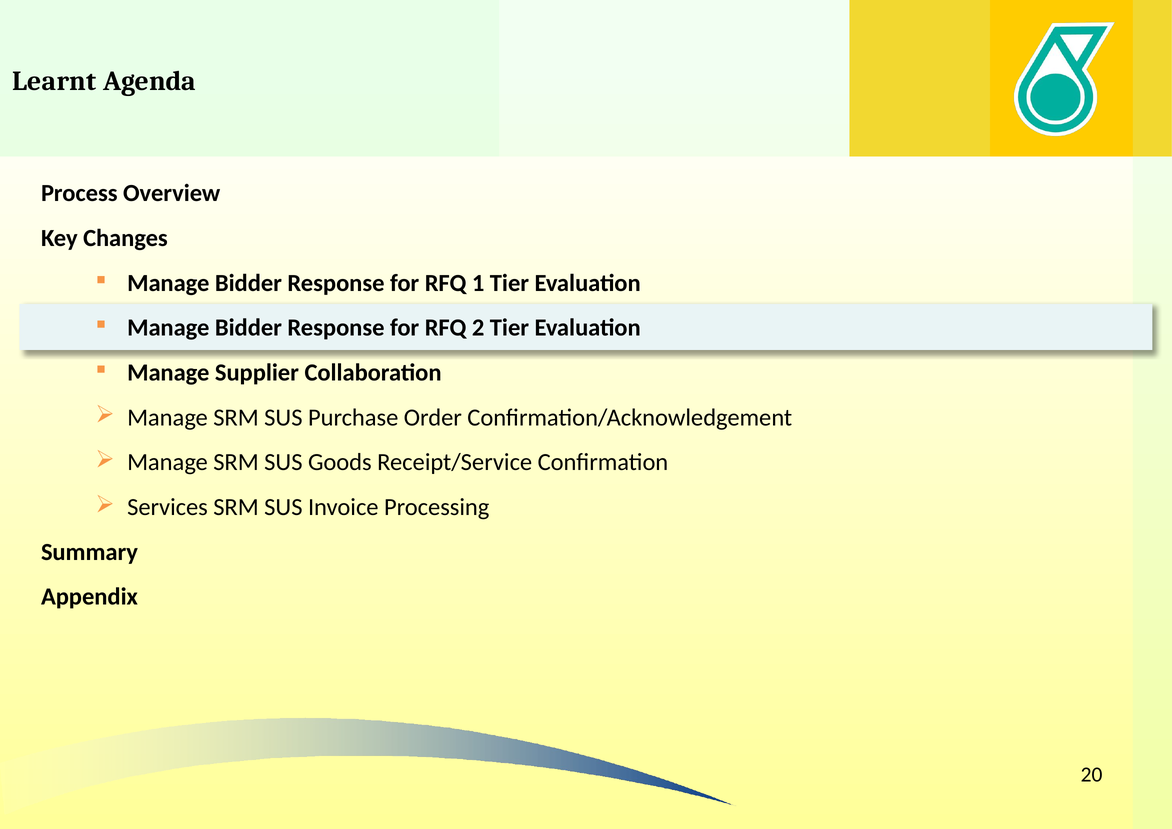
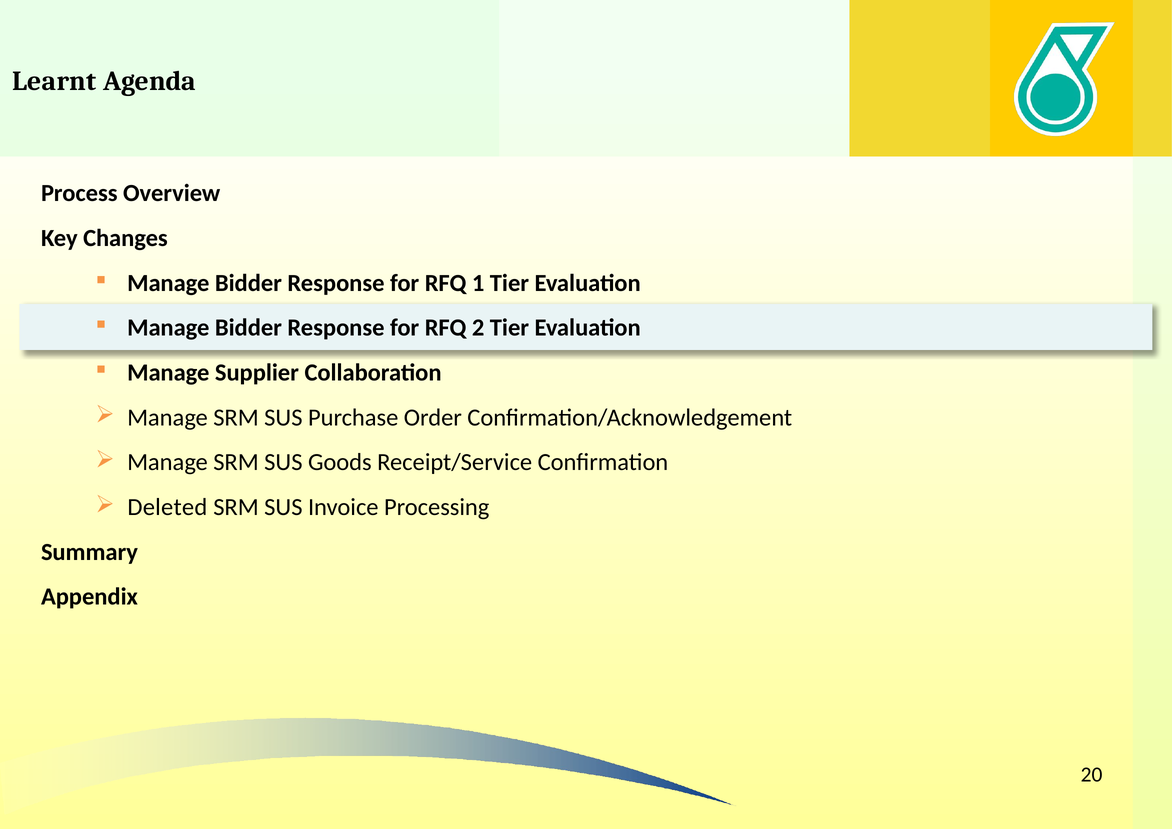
Services: Services -> Deleted
